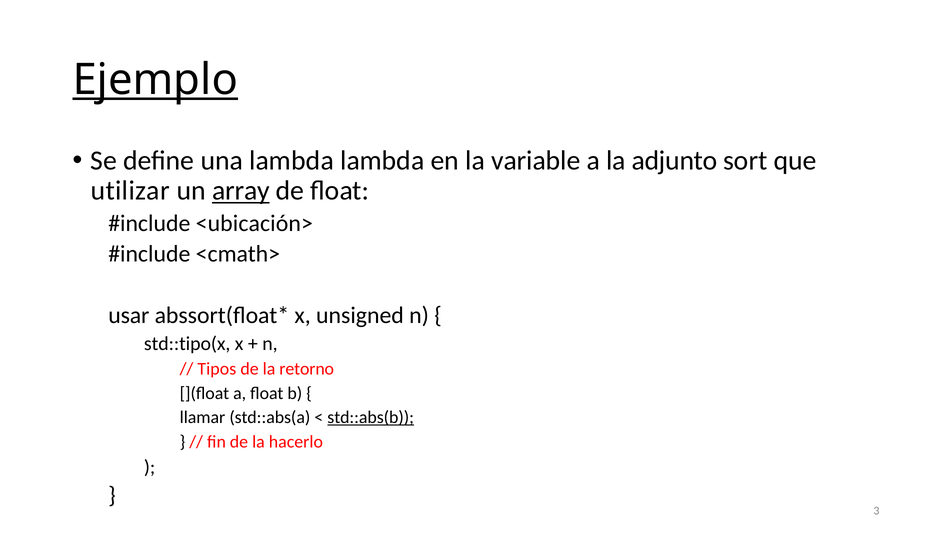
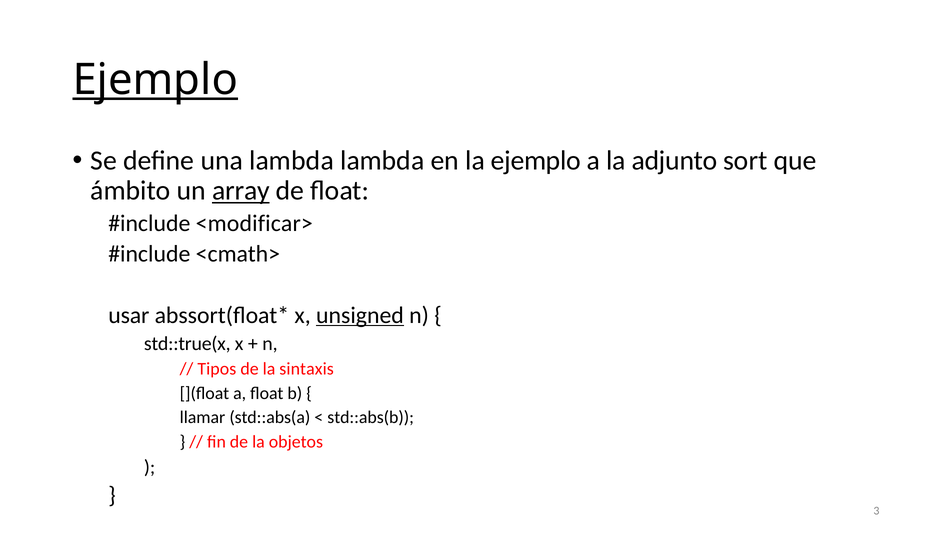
la variable: variable -> ejemplo
utilizar: utilizar -> ámbito
<ubicación>: <ubicación> -> <modificar>
unsigned underline: none -> present
std::tipo(x: std::tipo(x -> std::true(x
retorno: retorno -> sintaxis
std::abs(b underline: present -> none
hacerlo: hacerlo -> objetos
